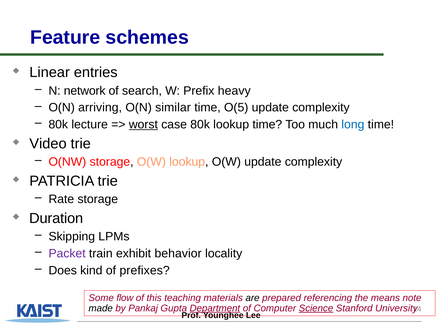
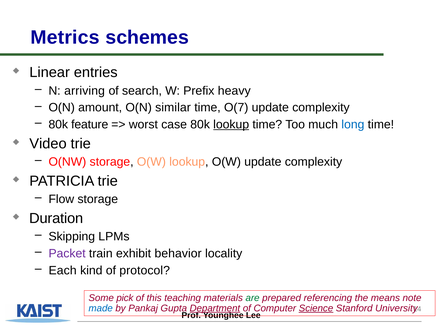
Feature: Feature -> Metrics
network: network -> arriving
arriving: arriving -> amount
O(5: O(5 -> O(7
lecture: lecture -> feature
worst underline: present -> none
lookup at (231, 125) underline: none -> present
Rate: Rate -> Flow
Does: Does -> Each
prefixes: prefixes -> protocol
flow: flow -> pick
are colour: black -> green
made colour: black -> blue
